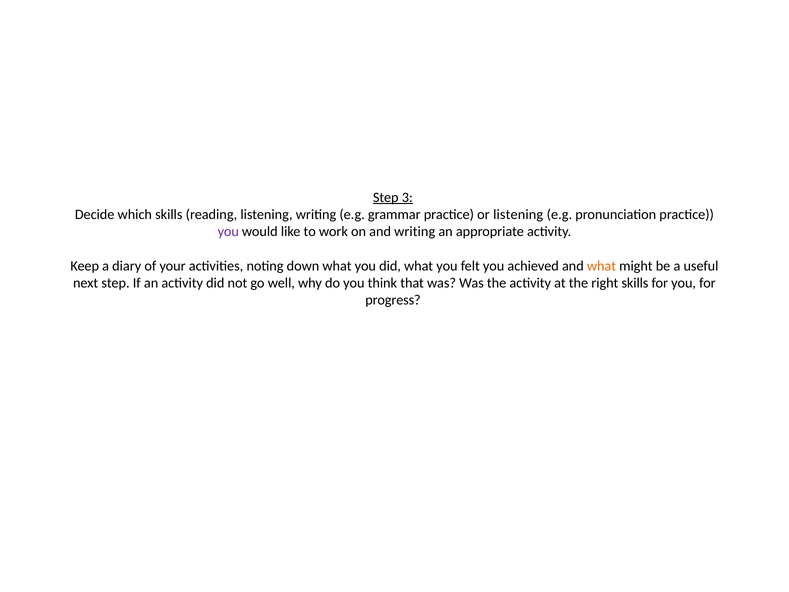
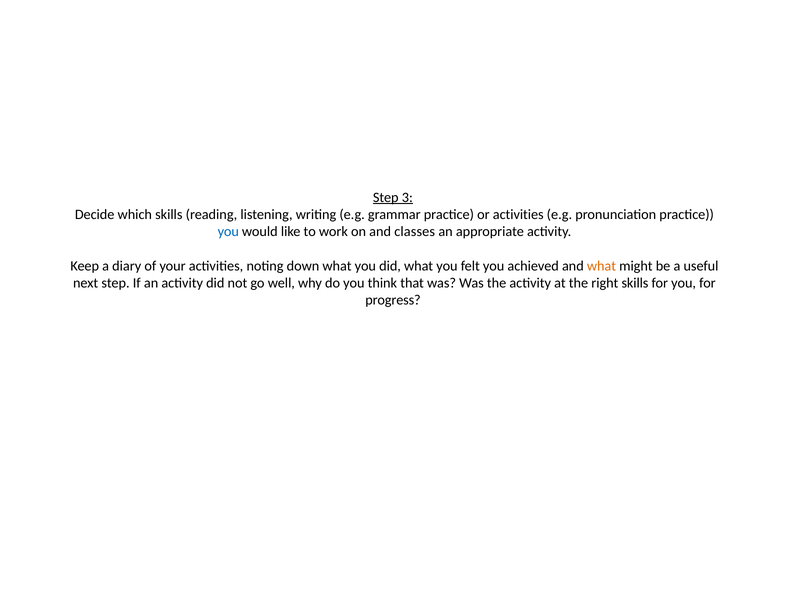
or listening: listening -> activities
you at (228, 232) colour: purple -> blue
and writing: writing -> classes
